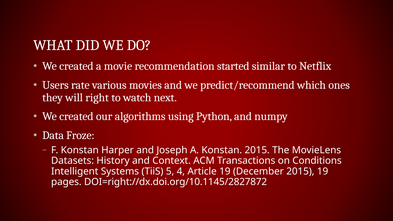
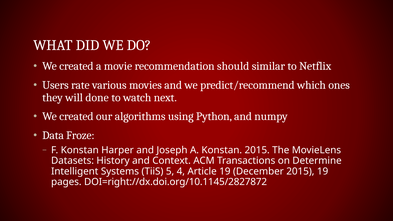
started: started -> should
right: right -> done
Conditions: Conditions -> Determine
